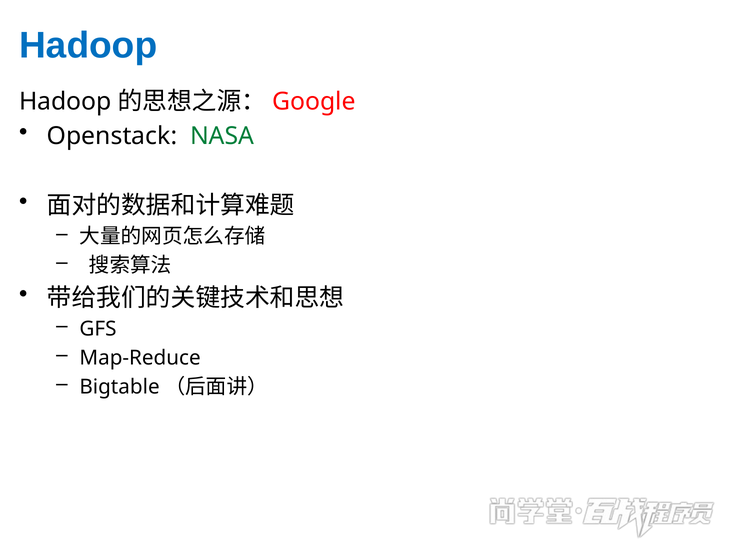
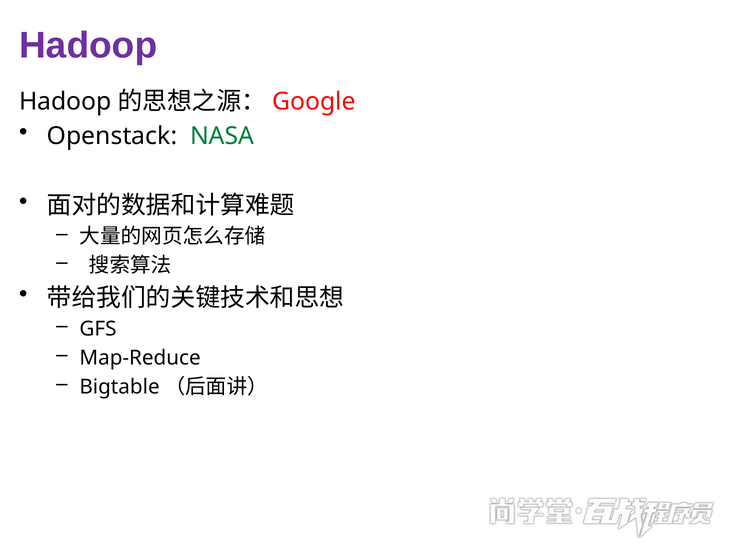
Hadoop at (88, 46) colour: blue -> purple
